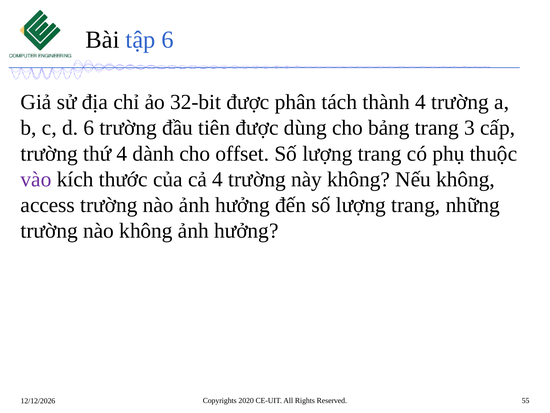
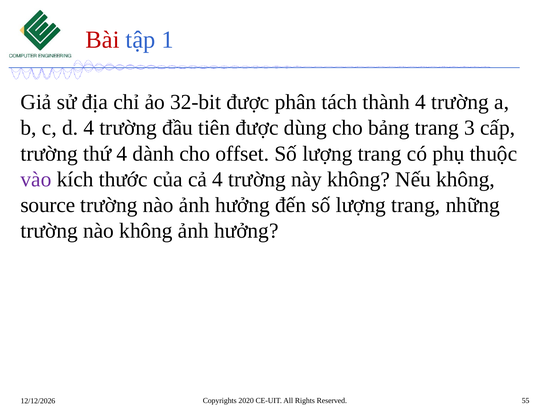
Bài colour: black -> red
tập 6: 6 -> 1
d 6: 6 -> 4
access: access -> source
